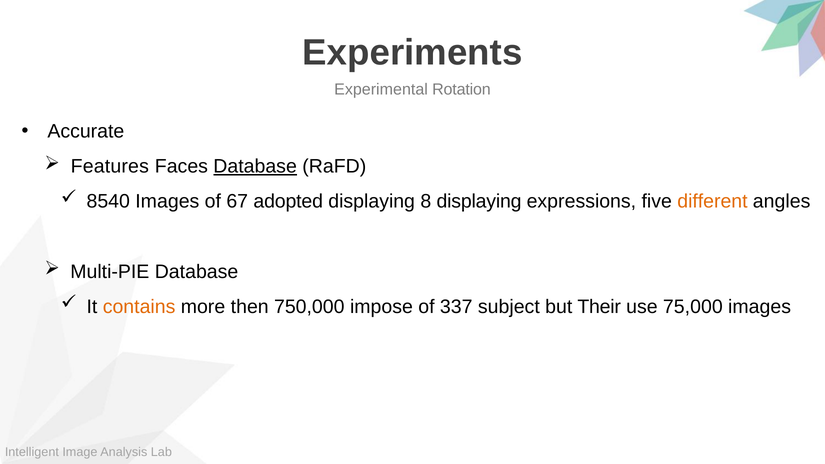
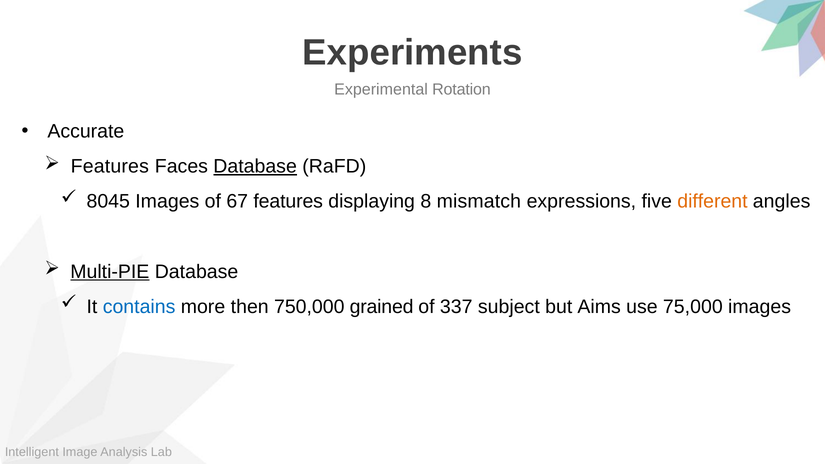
8540: 8540 -> 8045
67 adopted: adopted -> features
8 displaying: displaying -> mismatch
Multi-PIE underline: none -> present
contains colour: orange -> blue
impose: impose -> grained
Their: Their -> Aims
